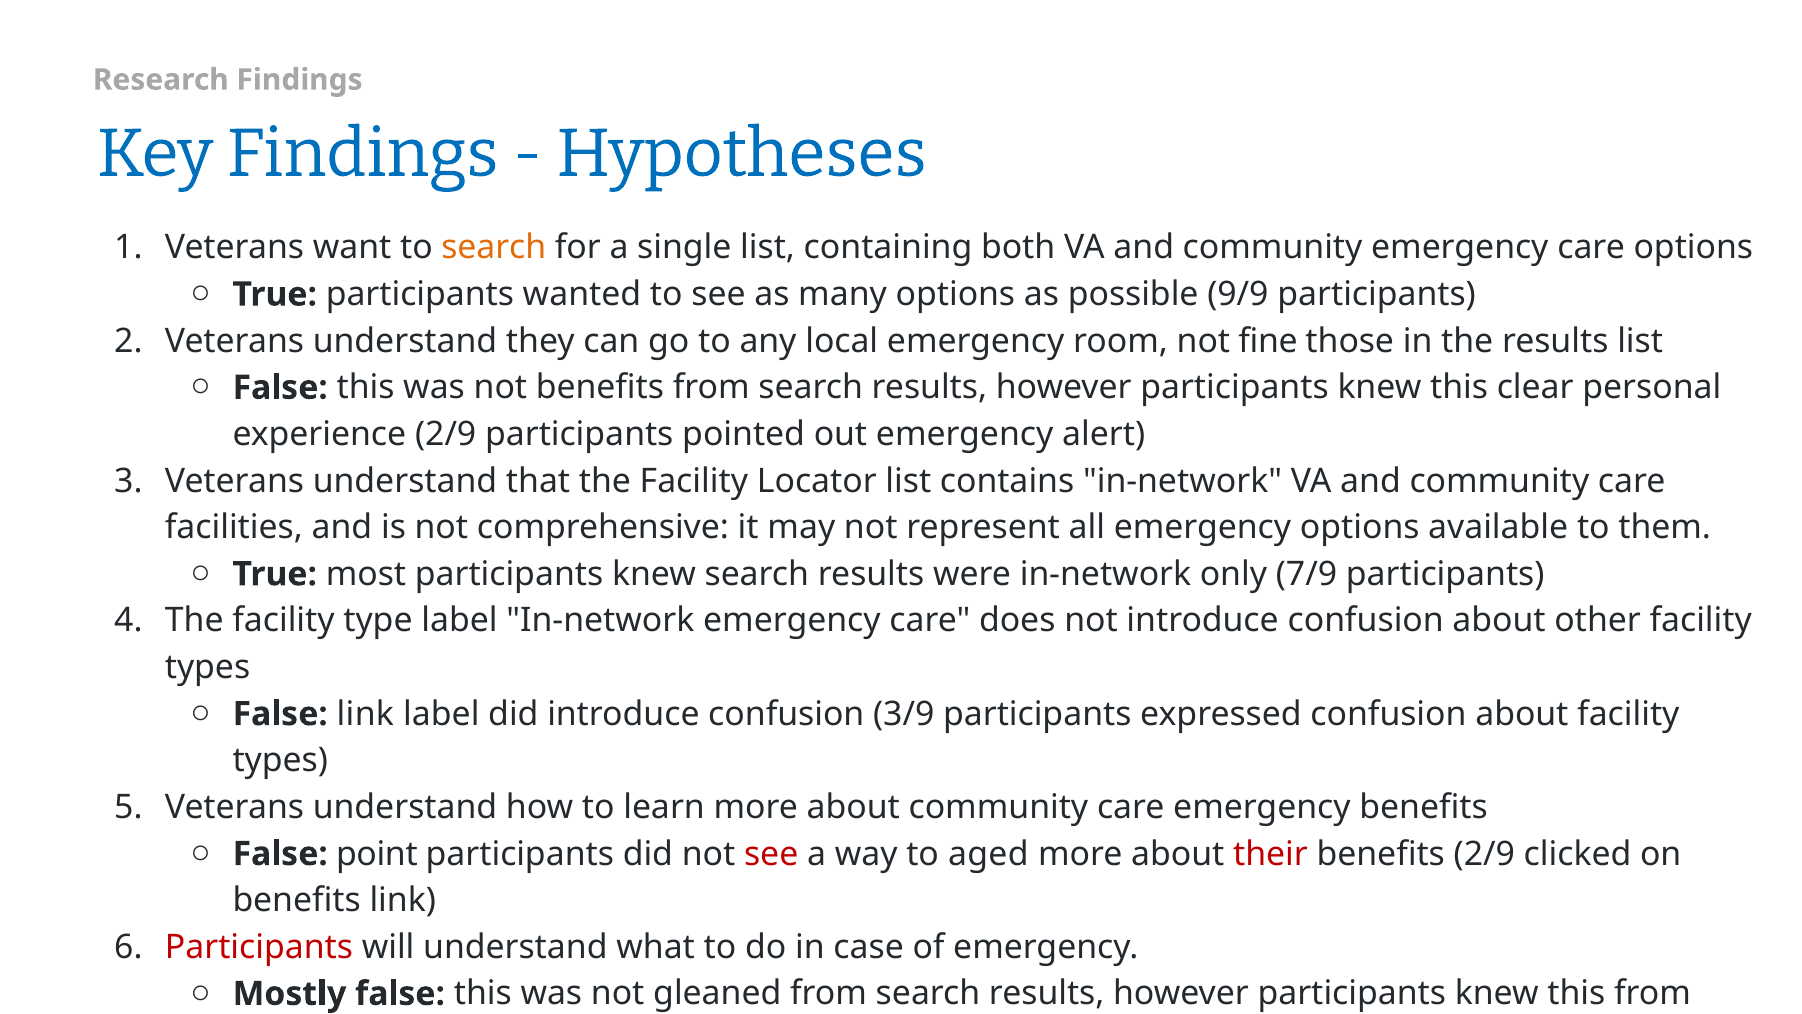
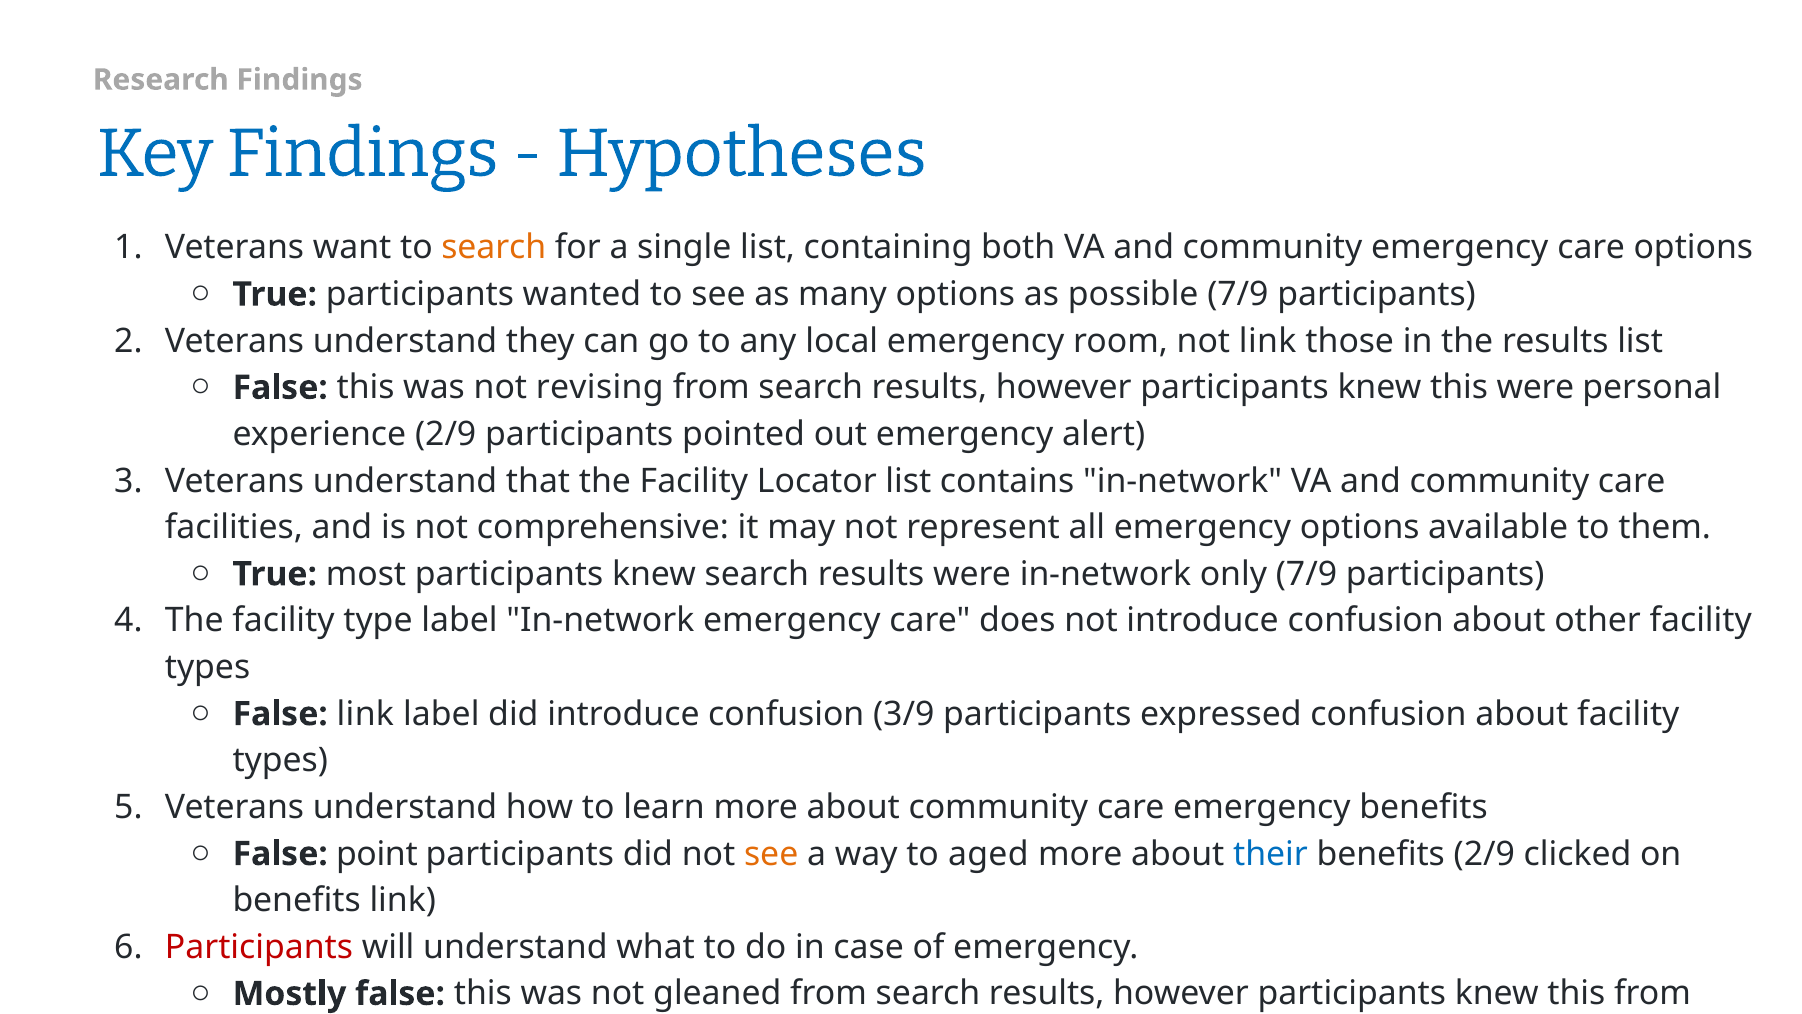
possible 9/9: 9/9 -> 7/9
not fine: fine -> link
not benefits: benefits -> revising
this clear: clear -> were
see at (771, 854) colour: red -> orange
their colour: red -> blue
